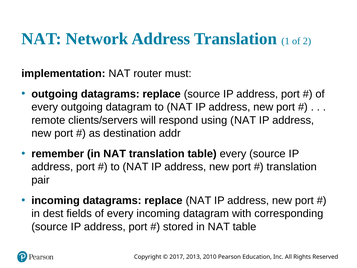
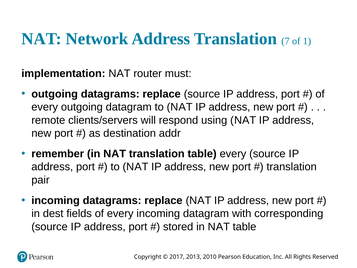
1: 1 -> 7
2: 2 -> 1
